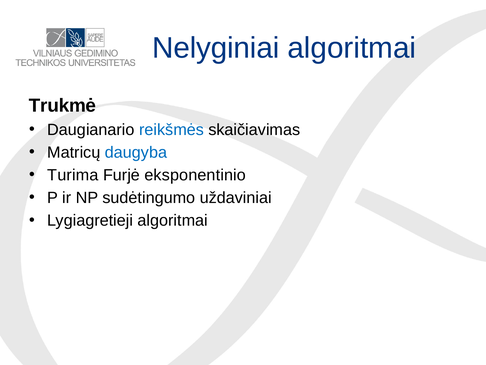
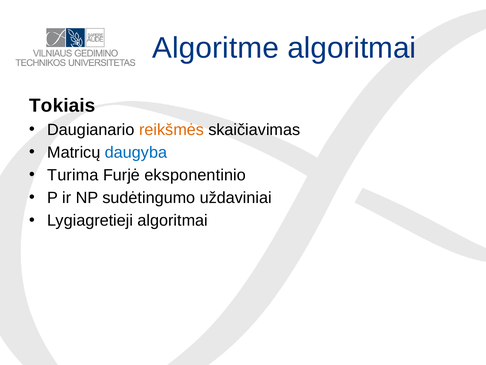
Nelyginiai: Nelyginiai -> Algoritme
Trukmė: Trukmė -> Tokiais
reikšmės colour: blue -> orange
